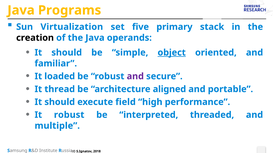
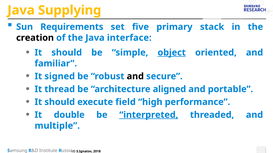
Programs: Programs -> Supplying
Virtualization: Virtualization -> Requirements
operands: operands -> interface
loaded: loaded -> signed
and at (135, 77) colour: purple -> black
It robust: robust -> double
interpreted underline: none -> present
